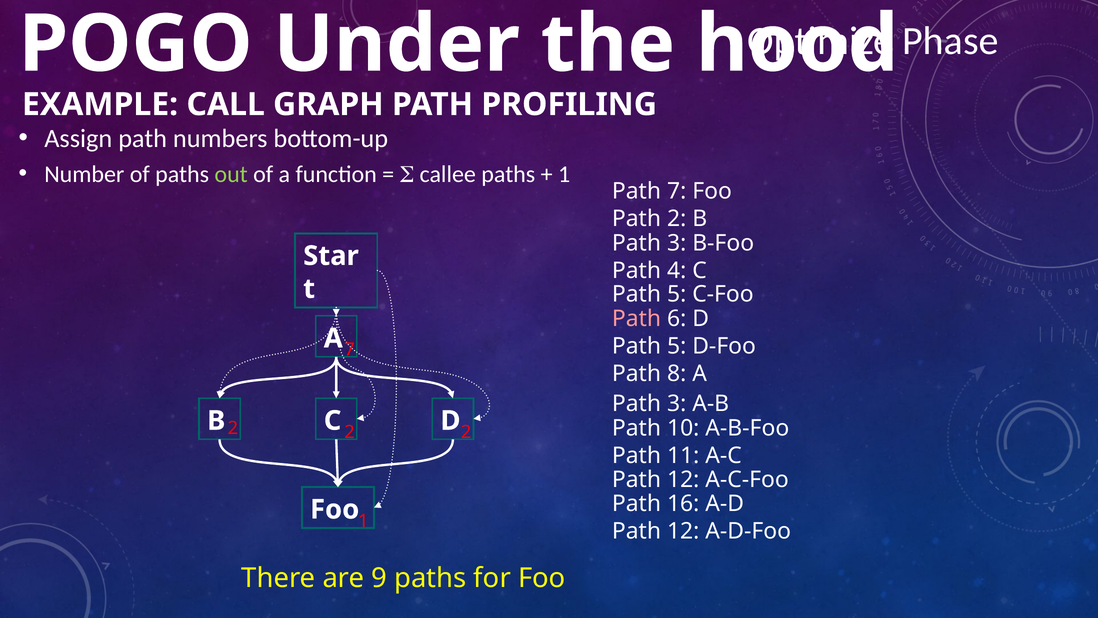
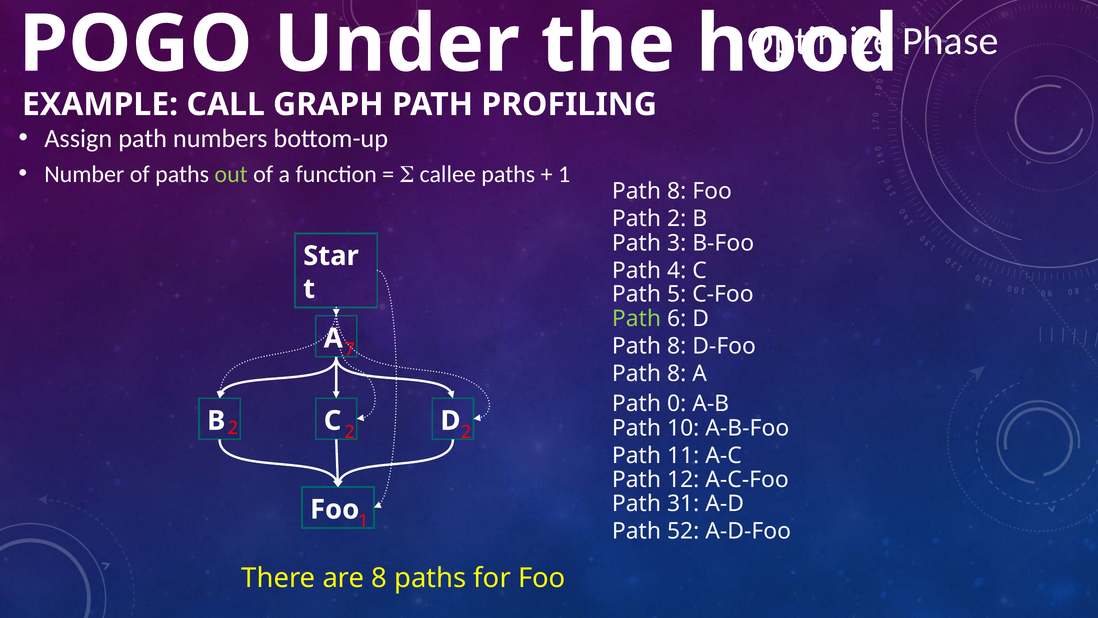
7 at (677, 191): 7 -> 8
Path at (637, 318) colour: pink -> light green
5 at (677, 346): 5 -> 8
3 at (677, 404): 3 -> 0
16: 16 -> 31
12 at (683, 531): 12 -> 52
are 9: 9 -> 8
